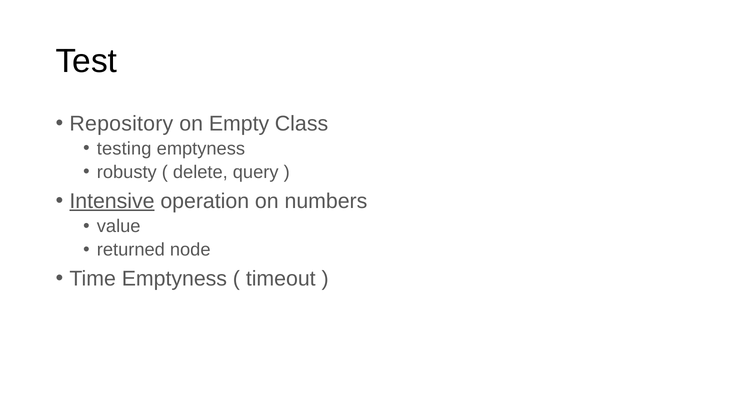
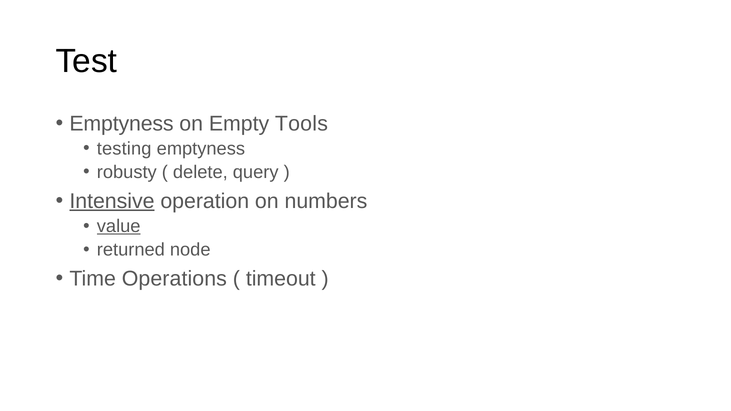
Repository at (121, 124): Repository -> Emptyness
Class: Class -> Tools
value underline: none -> present
Time Emptyness: Emptyness -> Operations
